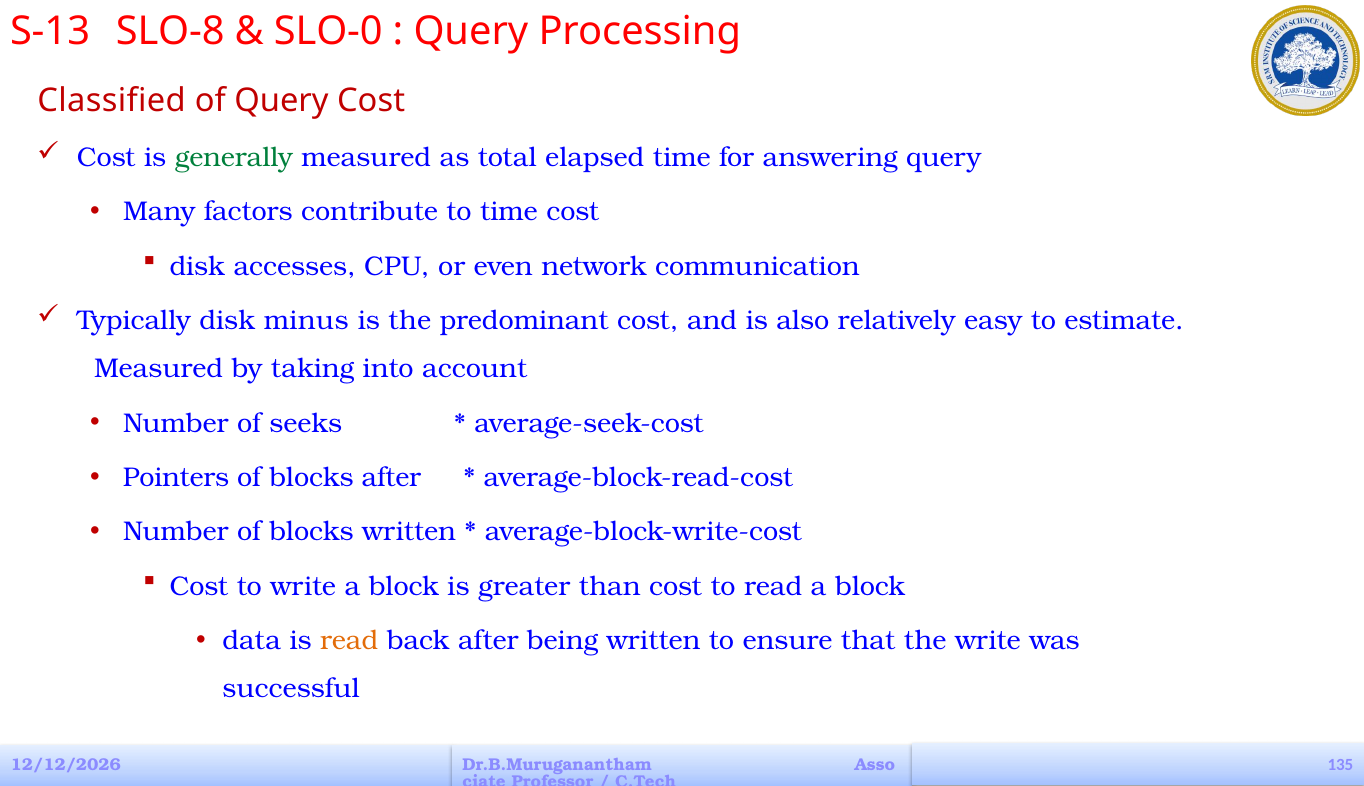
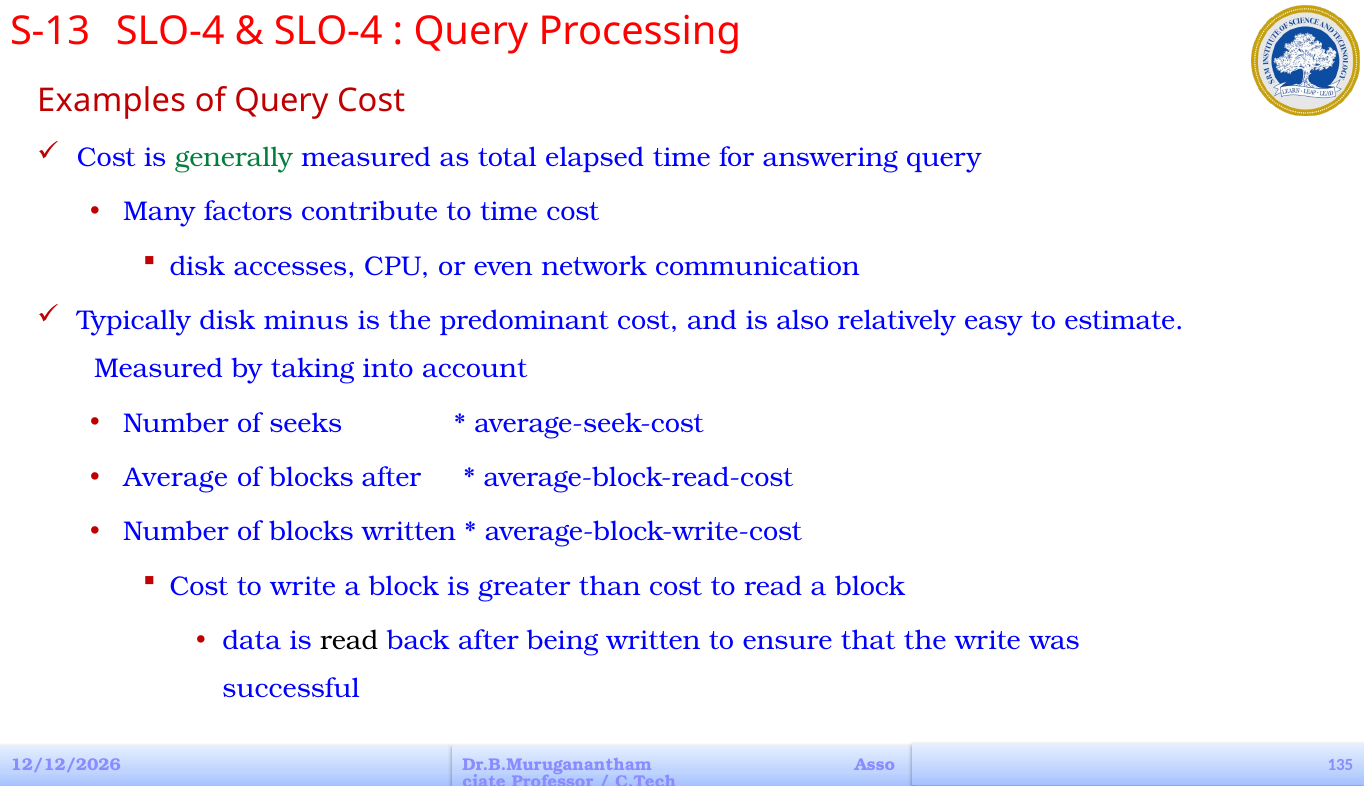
S-13 SLO-8: SLO-8 -> SLO-4
SLO-0 at (328, 32): SLO-0 -> SLO-4
Classified: Classified -> Examples
Pointers: Pointers -> Average
read at (349, 640) colour: orange -> black
